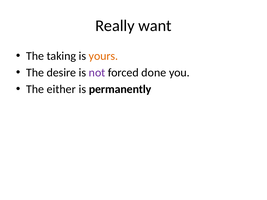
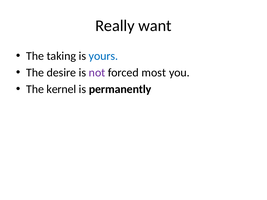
yours colour: orange -> blue
done: done -> most
either: either -> kernel
